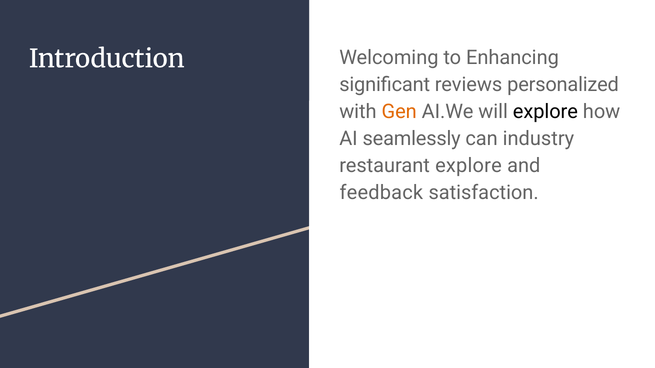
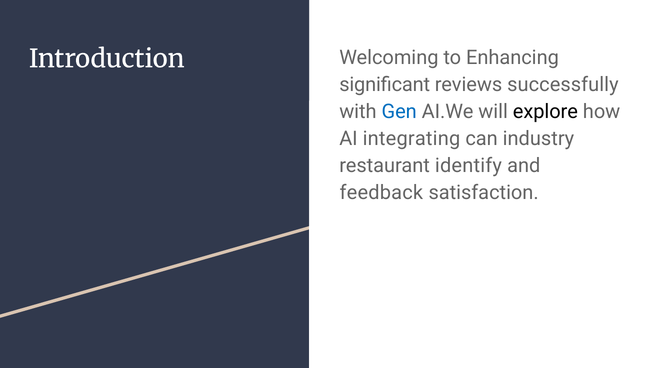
personalized: personalized -> successfully
Gen colour: orange -> blue
seamlessly: seamlessly -> integrating
restaurant explore: explore -> identify
